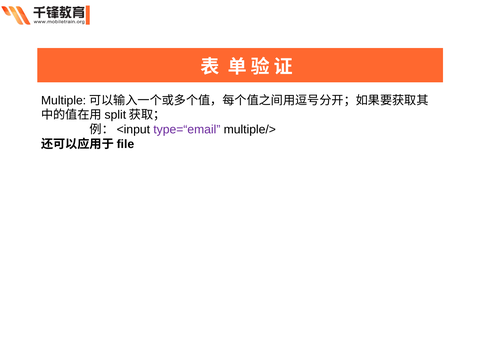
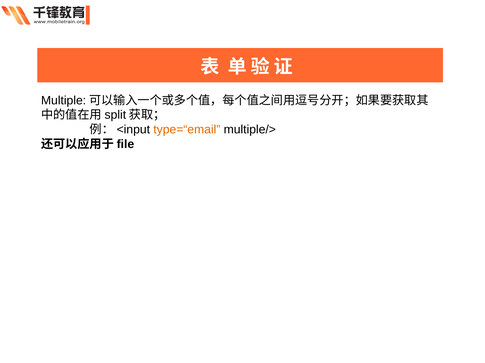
type=“email colour: purple -> orange
